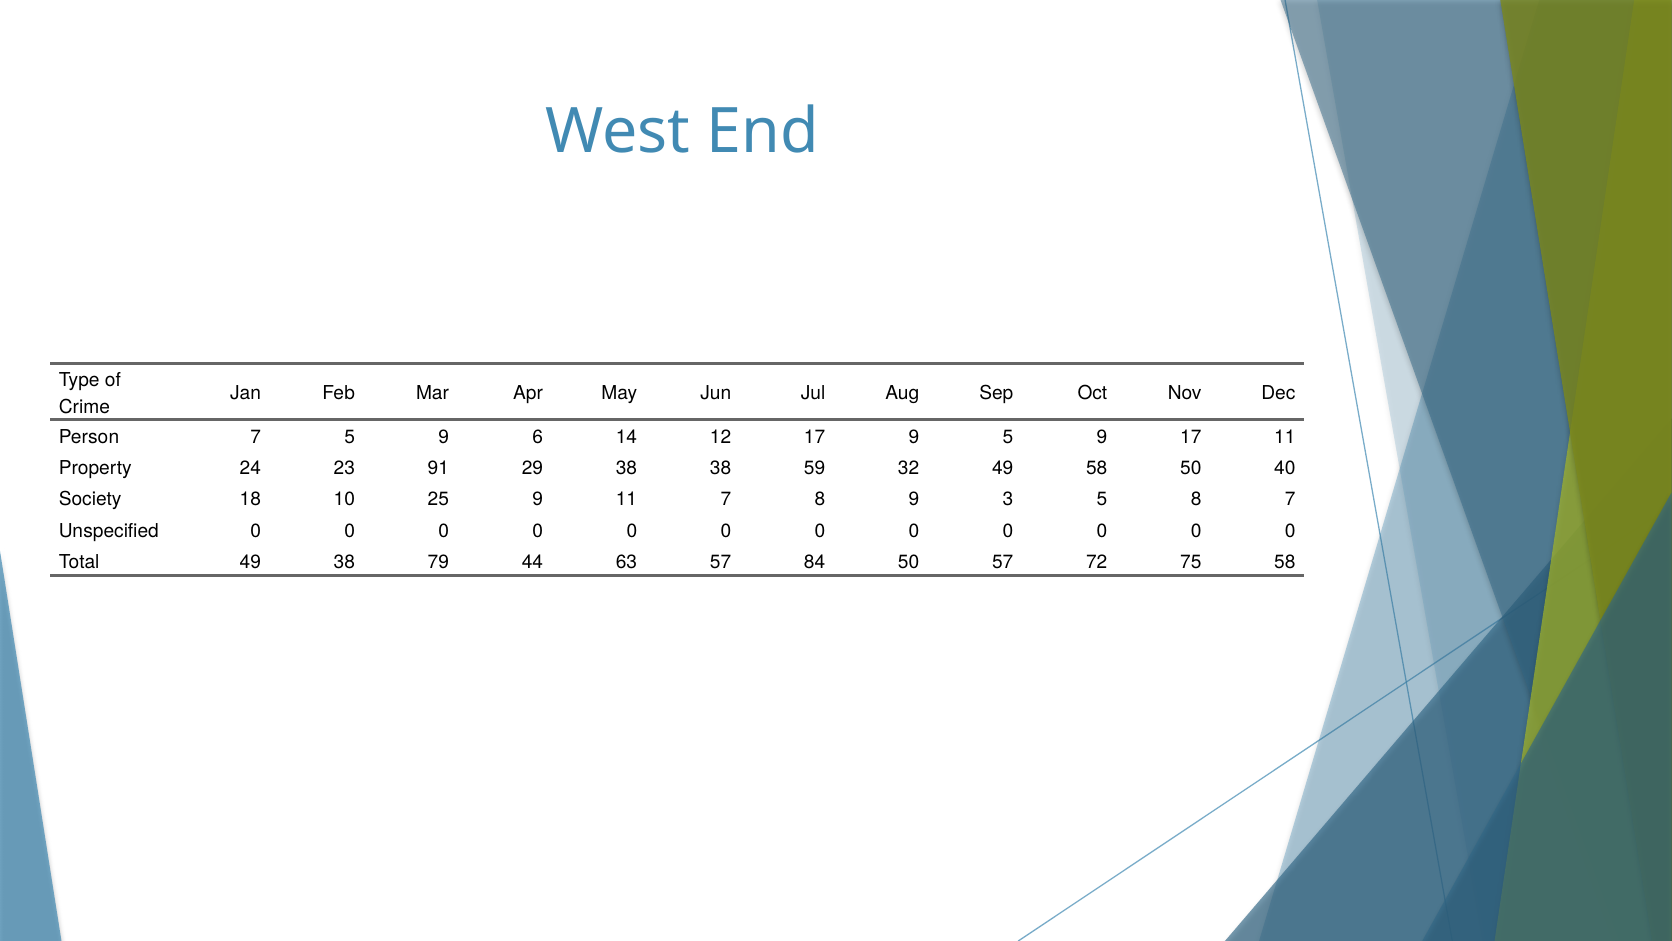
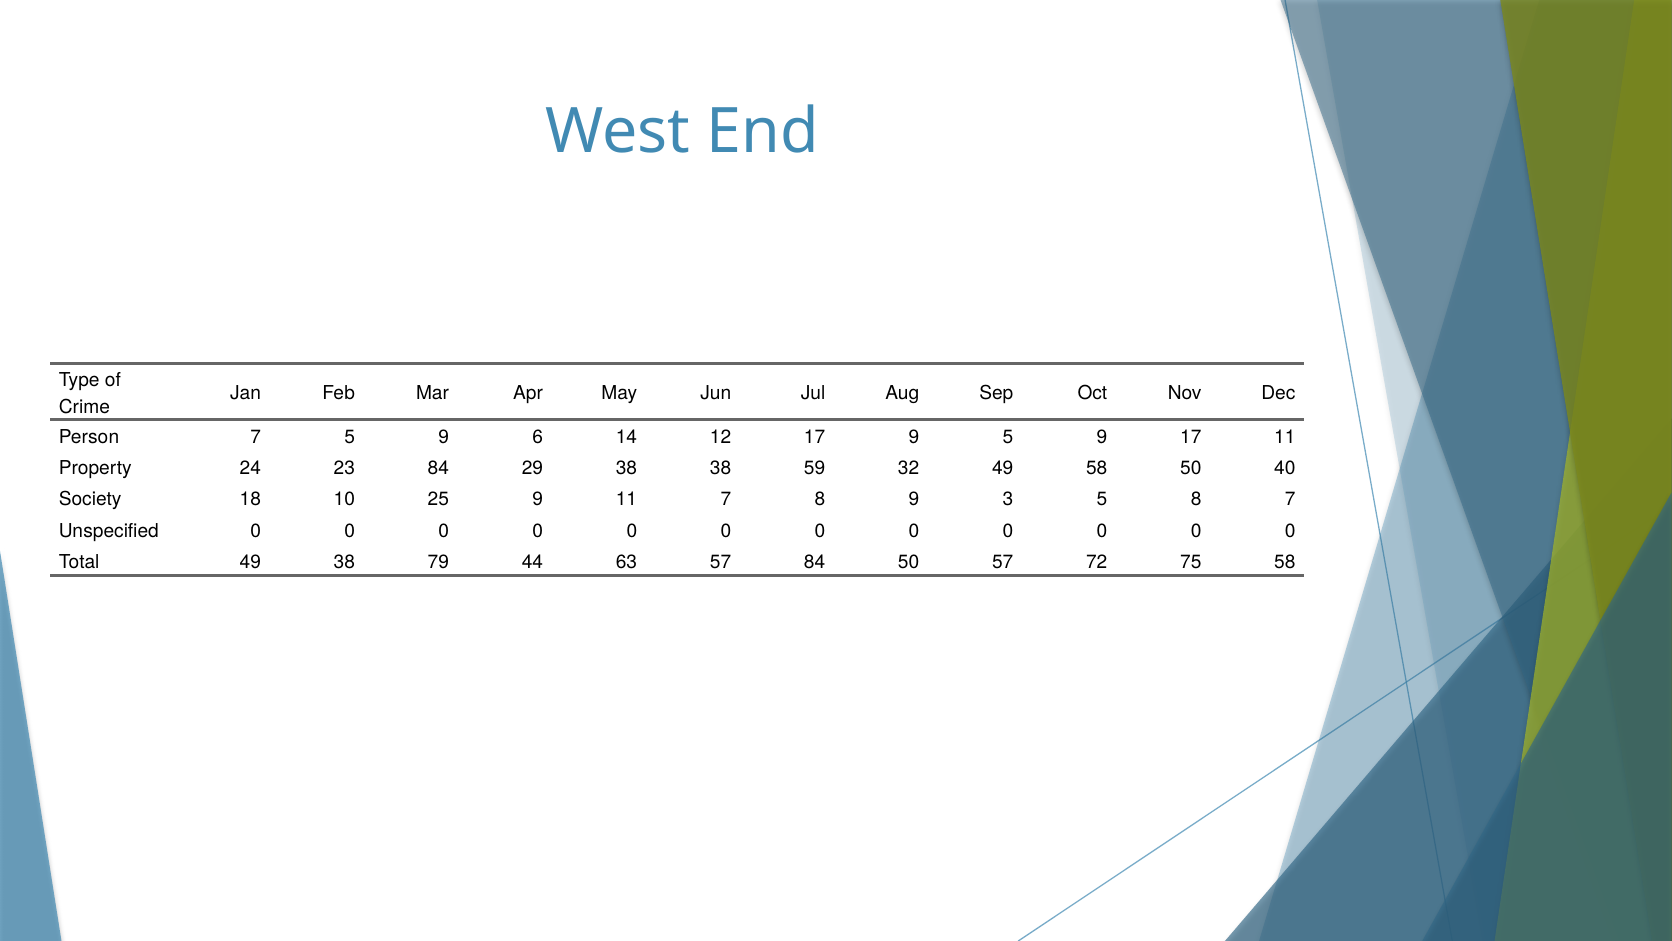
23 91: 91 -> 84
